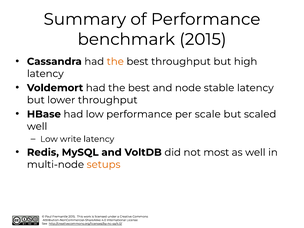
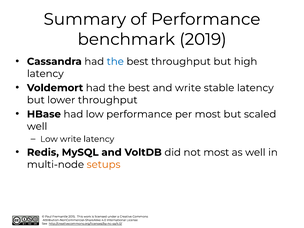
benchmark 2015: 2015 -> 2019
the at (115, 62) colour: orange -> blue
and node: node -> write
per scale: scale -> most
